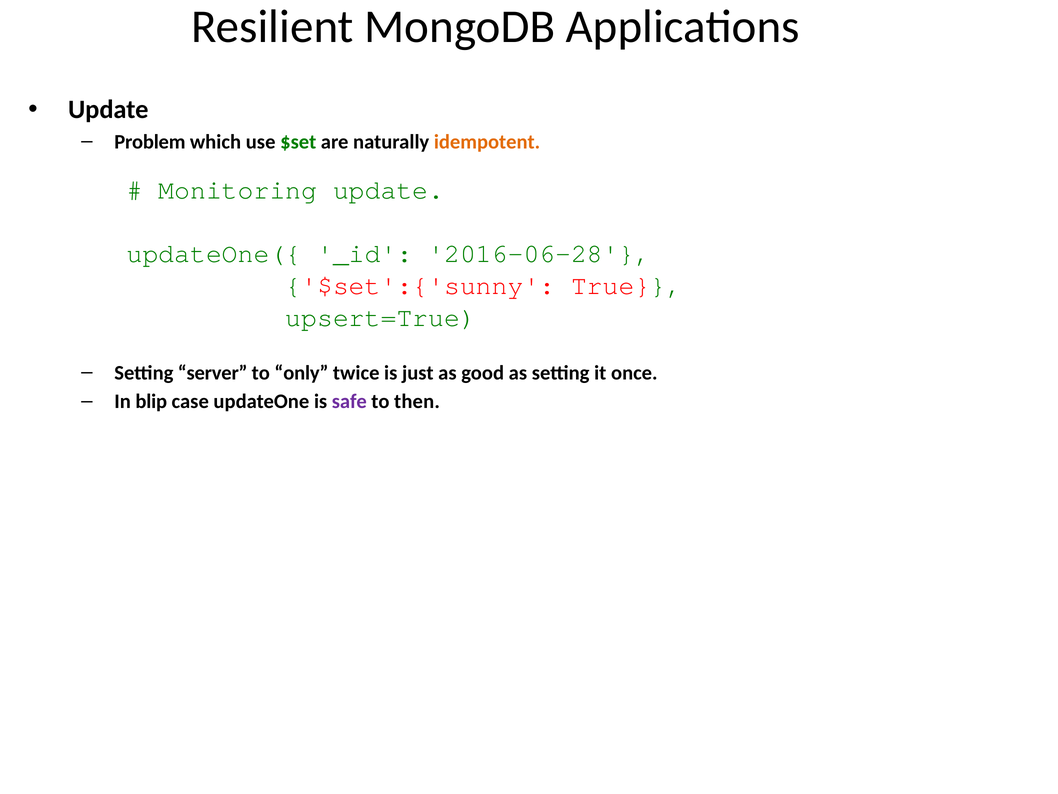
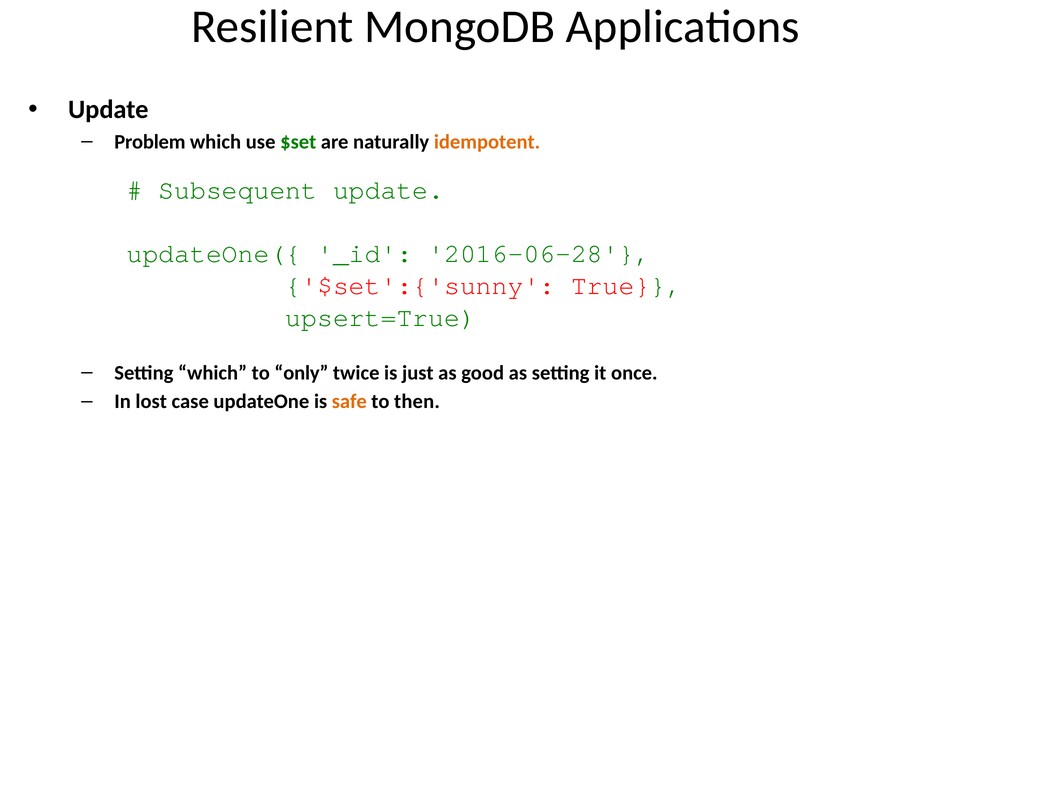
Monitoring: Monitoring -> Subsequent
Setting server: server -> which
blip: blip -> lost
safe colour: purple -> orange
